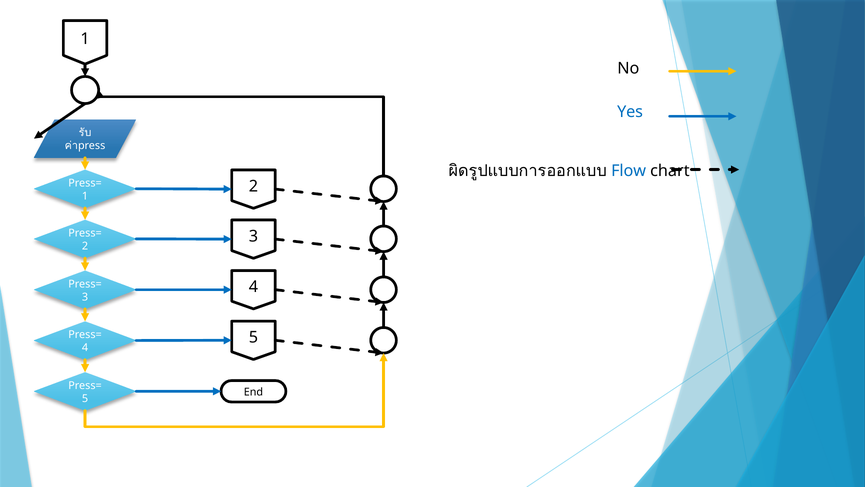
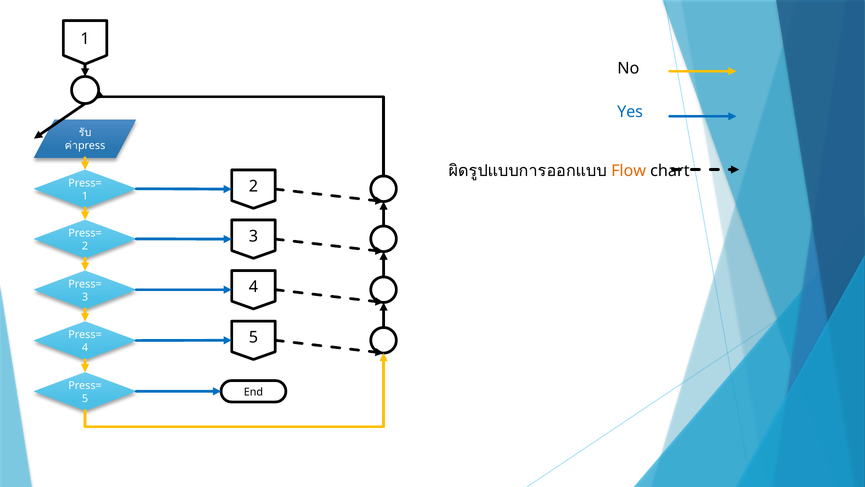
Flow colour: blue -> orange
